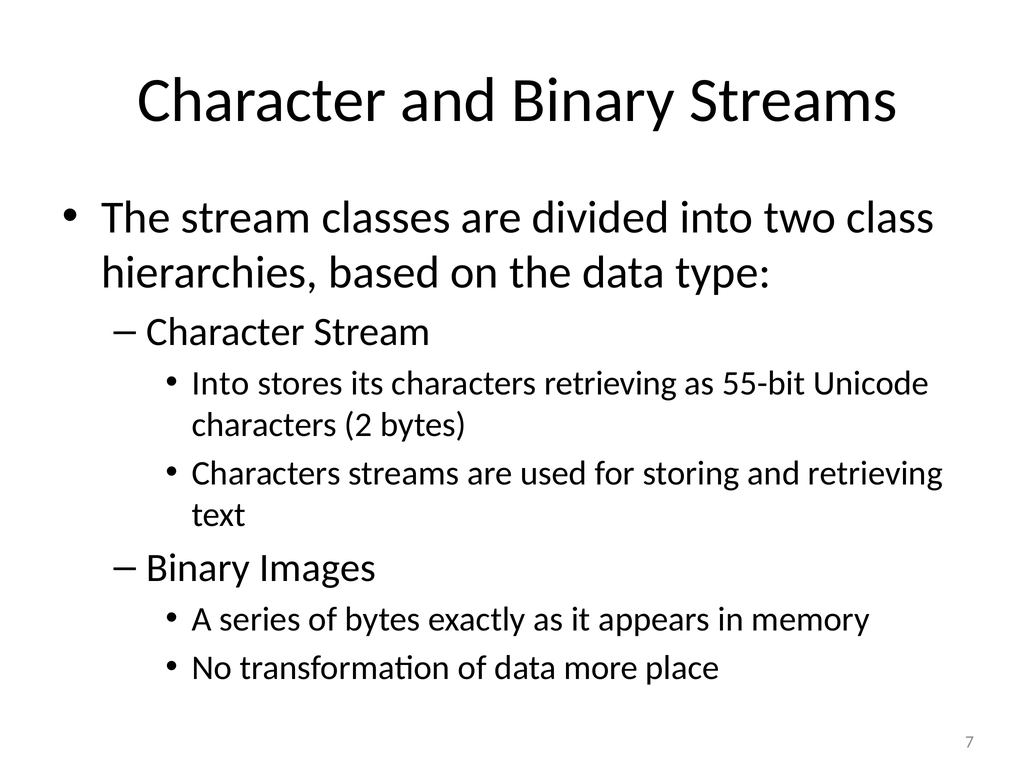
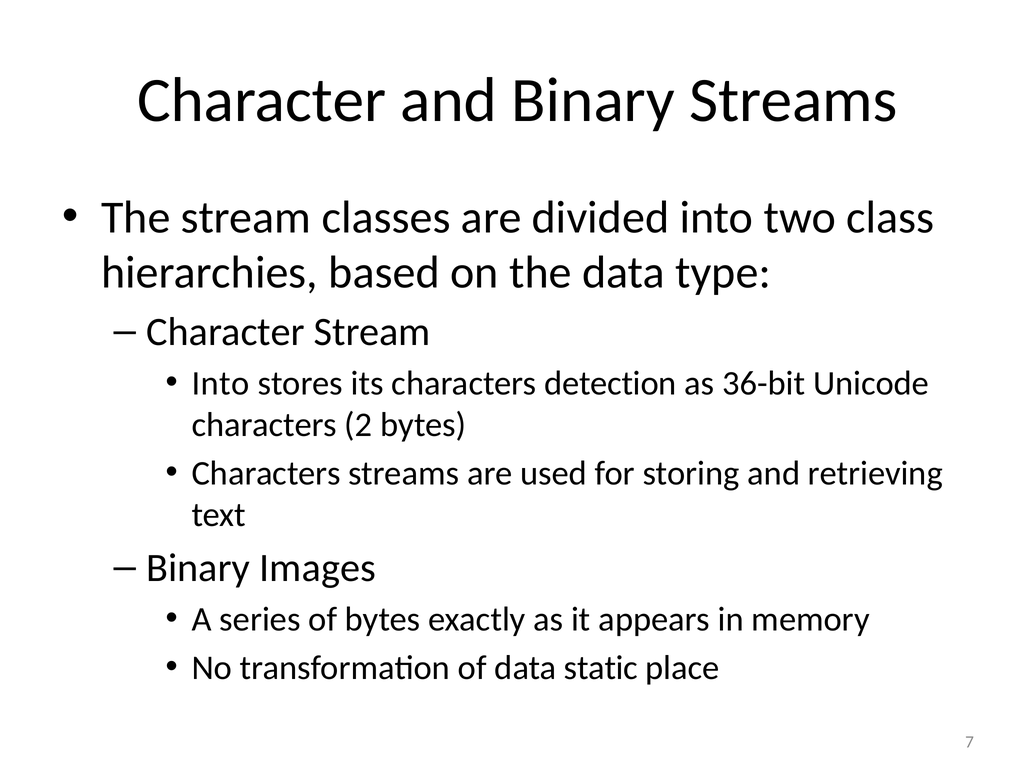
characters retrieving: retrieving -> detection
55-bit: 55-bit -> 36-bit
more: more -> static
